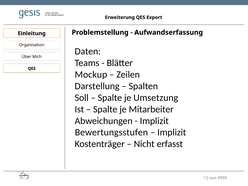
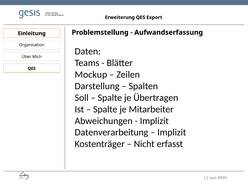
Umsetzung: Umsetzung -> Übertragen
Bewertungsstufen: Bewertungsstufen -> Datenverarbeitung
